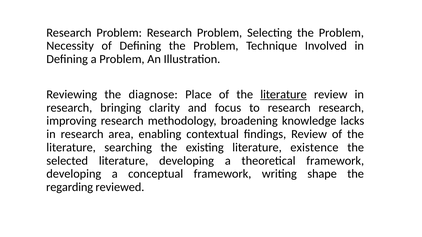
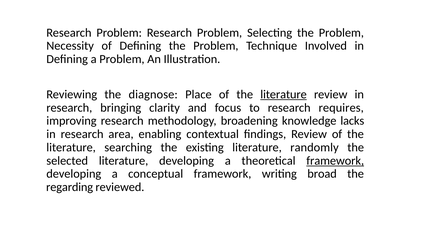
research research: research -> requires
existence: existence -> randomly
framework at (335, 161) underline: none -> present
shape: shape -> broad
